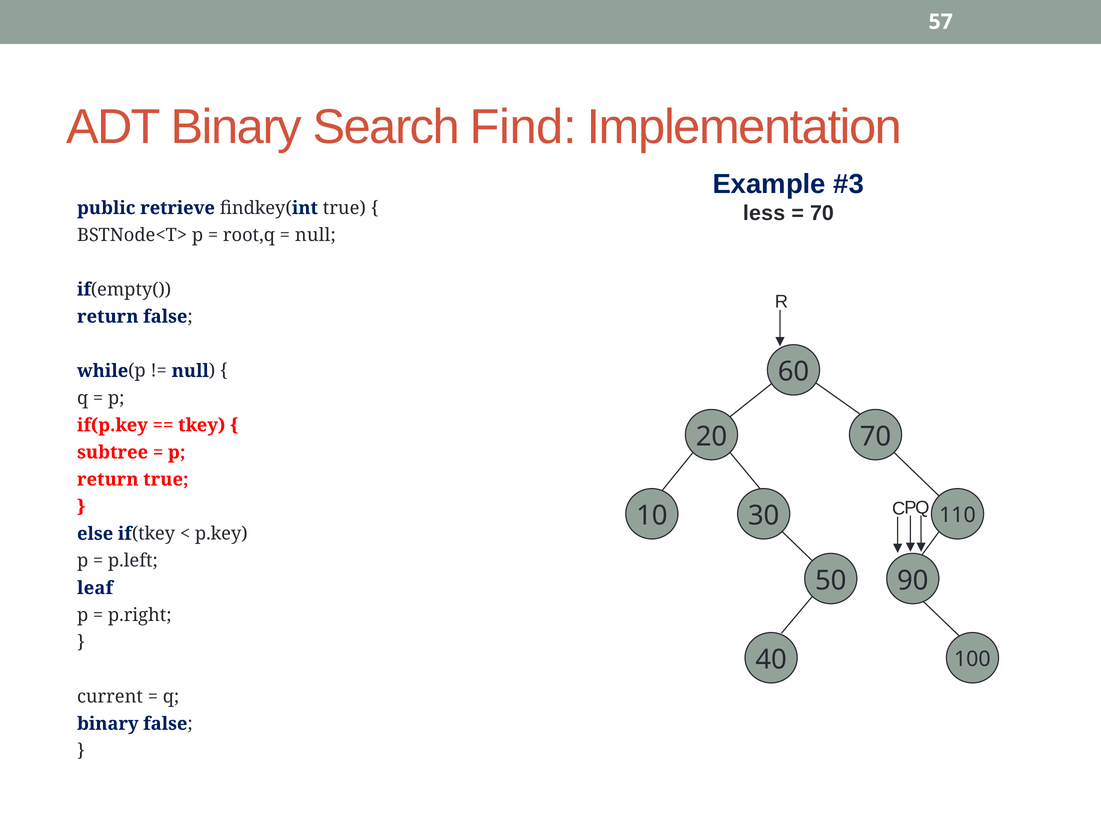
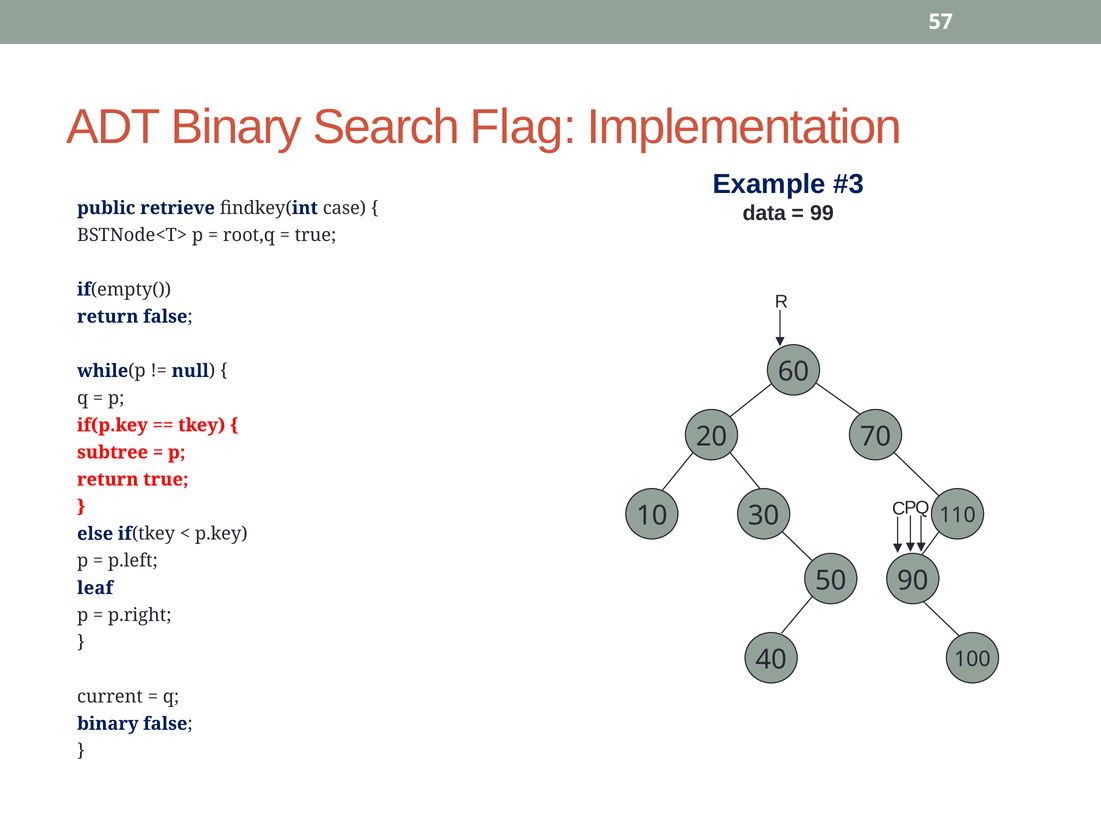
Find: Find -> Flag
findkey(int true: true -> case
less: less -> data
70 at (822, 213): 70 -> 99
null at (315, 235): null -> true
